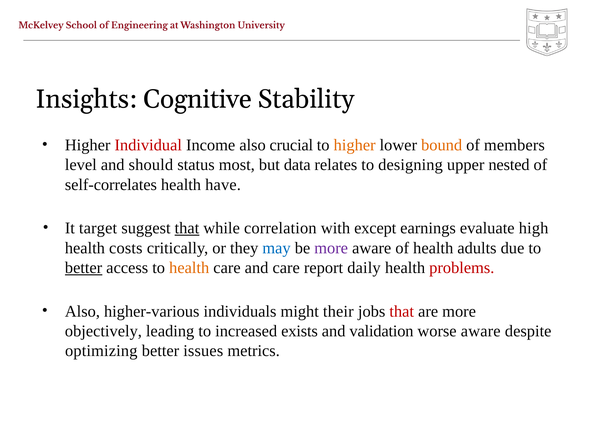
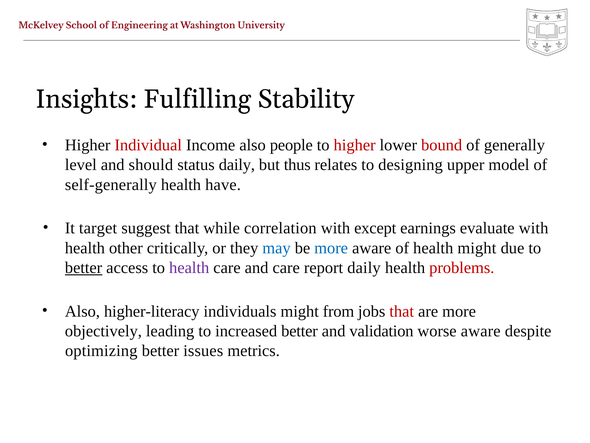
Cognitive: Cognitive -> Fulfilling
crucial: crucial -> people
higher at (355, 145) colour: orange -> red
bound colour: orange -> red
members: members -> generally
status most: most -> daily
data: data -> thus
nested: nested -> model
self-correlates: self-correlates -> self-generally
that at (187, 228) underline: present -> none
evaluate high: high -> with
costs: costs -> other
more at (331, 248) colour: purple -> blue
health adults: adults -> might
health at (189, 267) colour: orange -> purple
higher-various: higher-various -> higher-literacy
their: their -> from
increased exists: exists -> better
